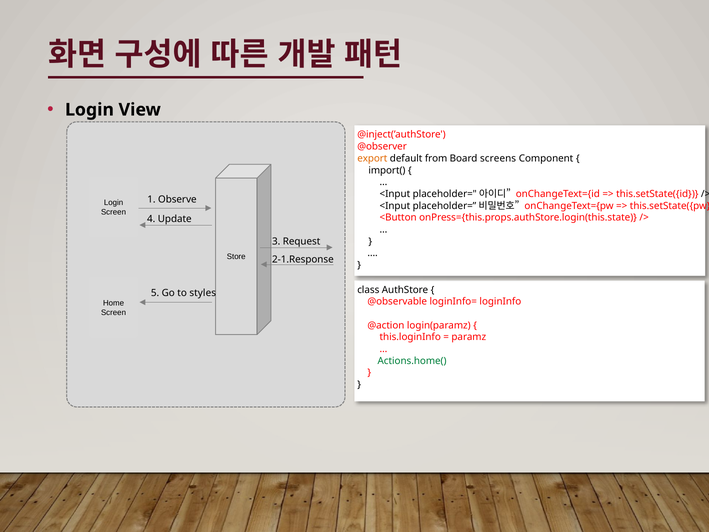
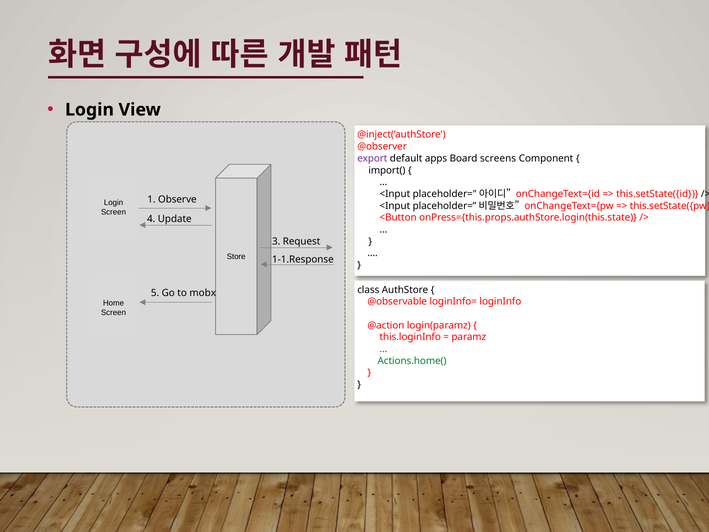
export colour: orange -> purple
from: from -> apps
2-1.Response: 2-1.Response -> 1-1.Response
styles: styles -> mobx
